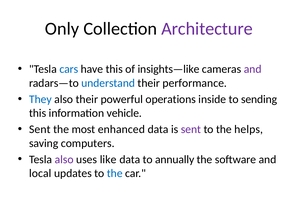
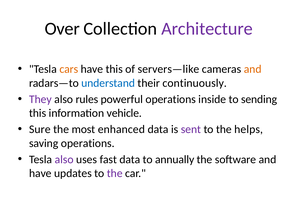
Only: Only -> Over
cars colour: blue -> orange
insights—like: insights—like -> servers—like
and at (253, 69) colour: purple -> orange
performance: performance -> continuously
They colour: blue -> purple
also their: their -> rules
Sent at (40, 130): Sent -> Sure
saving computers: computers -> operations
like: like -> fast
local at (40, 174): local -> have
the at (115, 174) colour: blue -> purple
